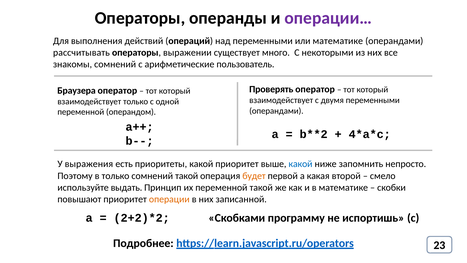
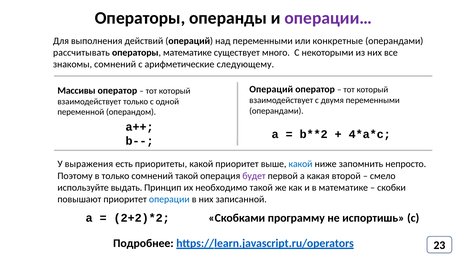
или математике: математике -> конкретные
операторы выражении: выражении -> математике
пользователь: пользователь -> следующему
Проверять at (271, 89): Проверять -> Операций
Браузера: Браузера -> Массивы
будет colour: orange -> purple
их переменной: переменной -> необходимо
операции colour: orange -> blue
